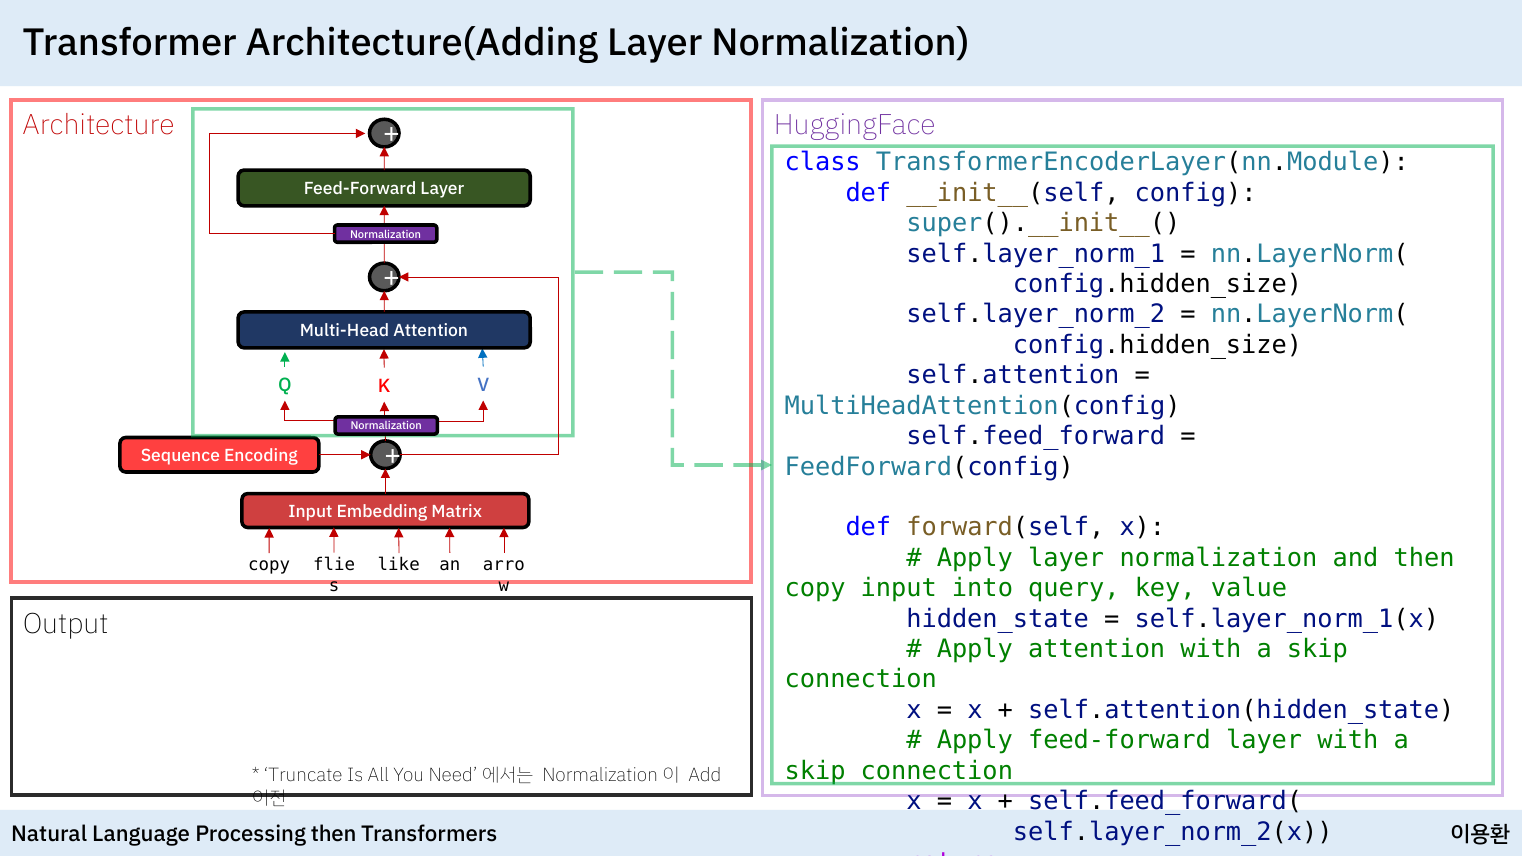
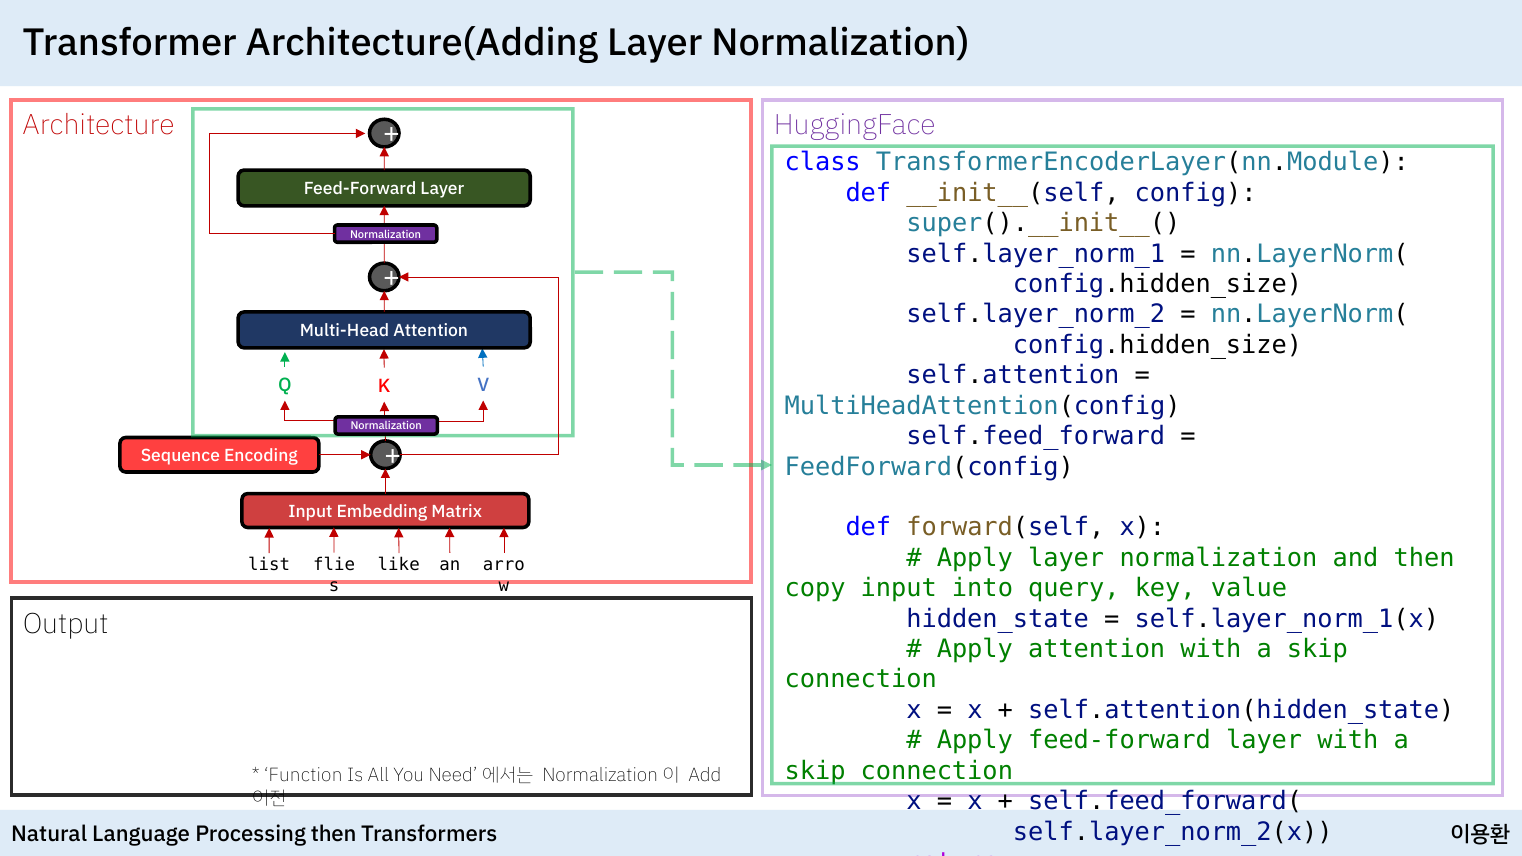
copy at (269, 565): copy -> list
Truncate: Truncate -> Function
